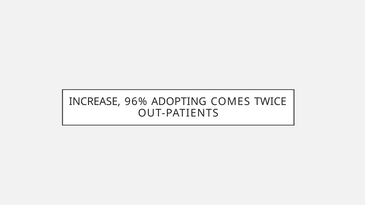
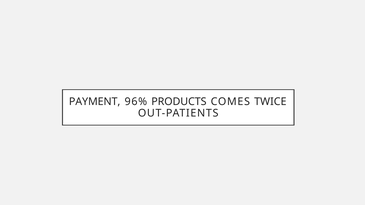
INCREASE: INCREASE -> PAYMENT
ADOPTING: ADOPTING -> PRODUCTS
